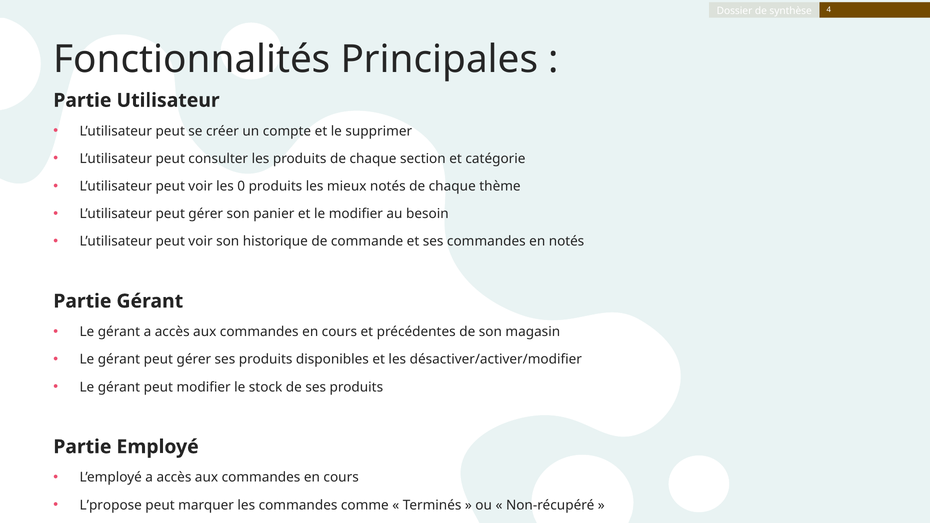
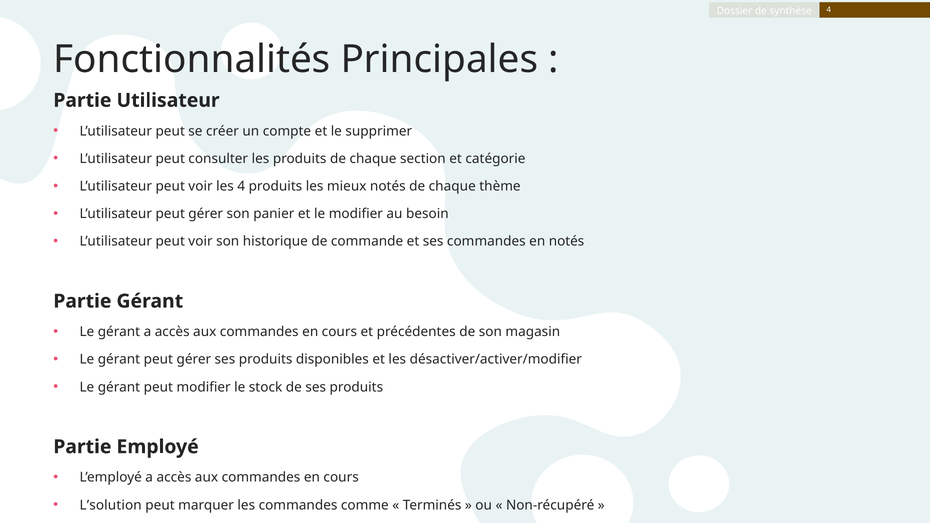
les 0: 0 -> 4
L’propose: L’propose -> L’solution
